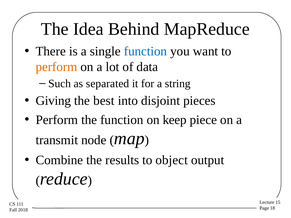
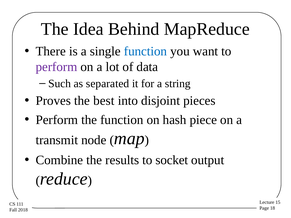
perform at (56, 67) colour: orange -> purple
Giving: Giving -> Proves
keep: keep -> hash
object: object -> socket
